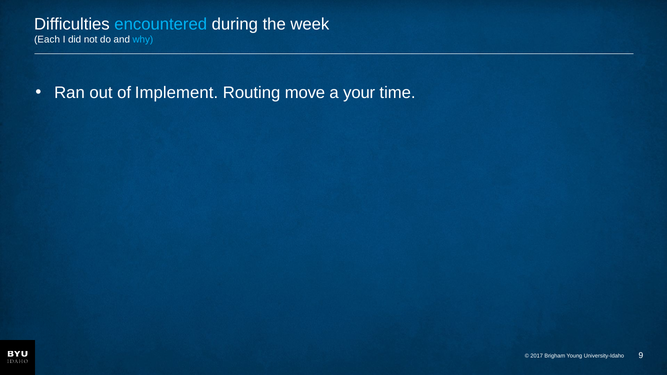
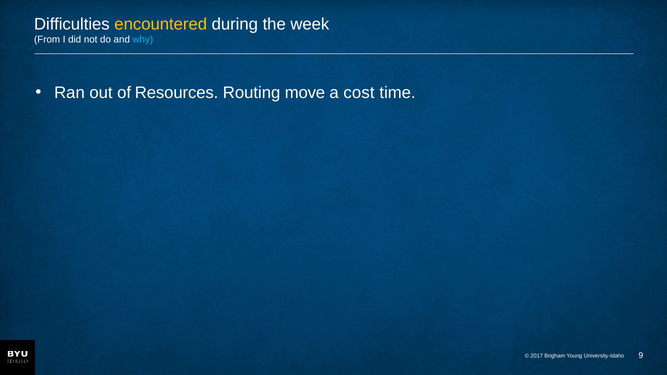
encountered colour: light blue -> yellow
Each: Each -> From
Implement: Implement -> Resources
your: your -> cost
